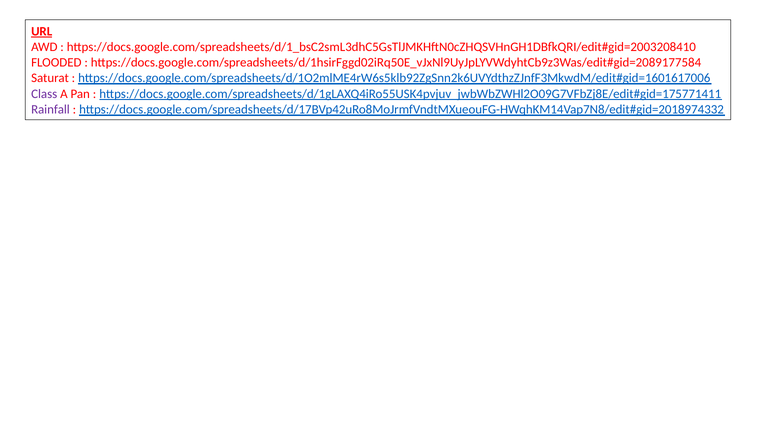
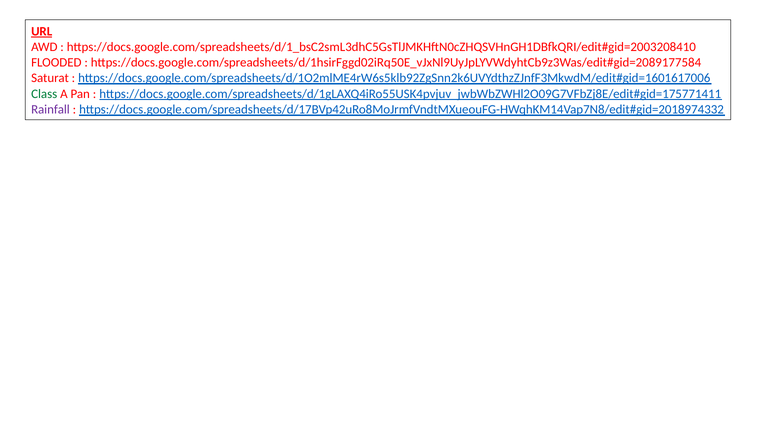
Class colour: purple -> green
